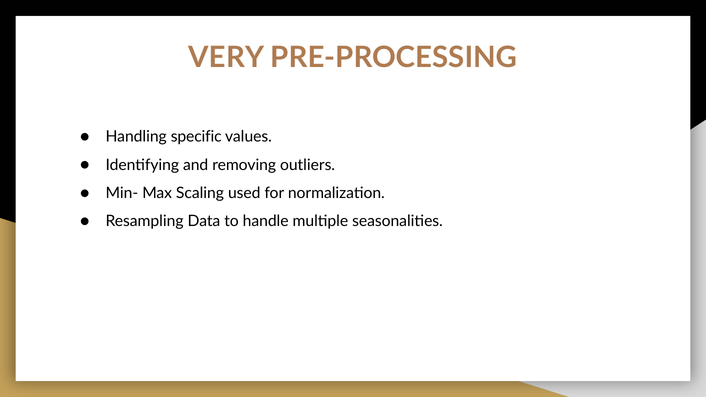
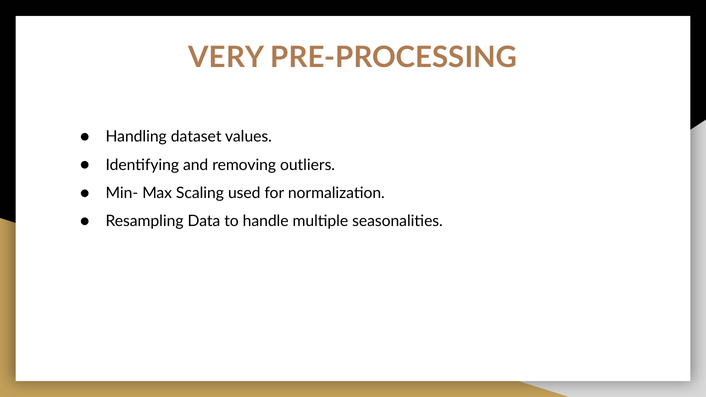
specific: specific -> dataset
